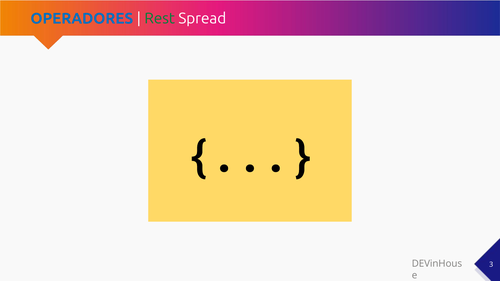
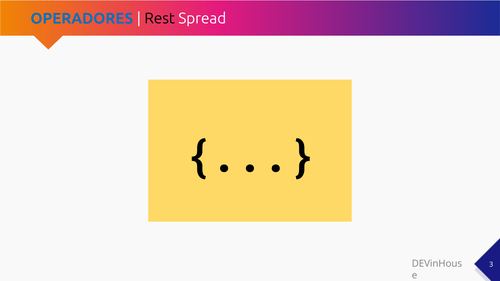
Rest colour: green -> black
